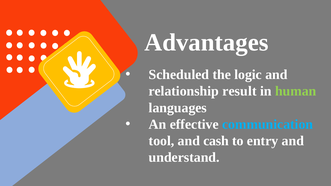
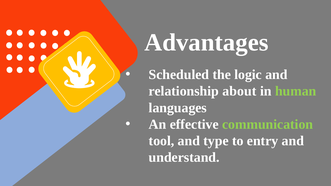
result: result -> about
communication colour: light blue -> light green
cash: cash -> type
